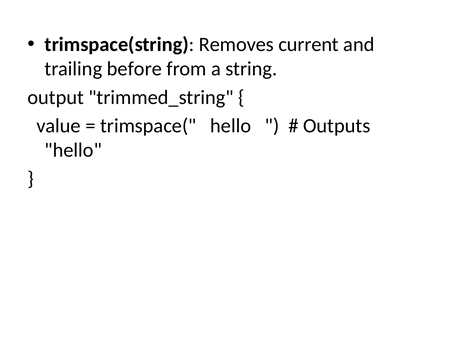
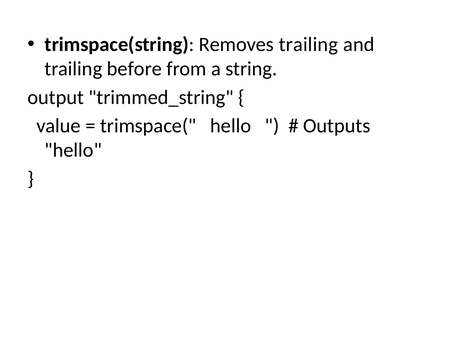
Removes current: current -> trailing
